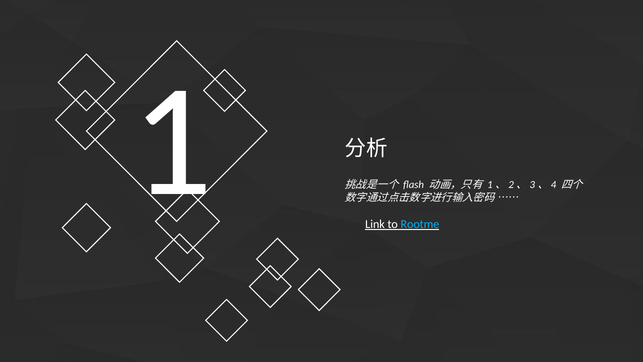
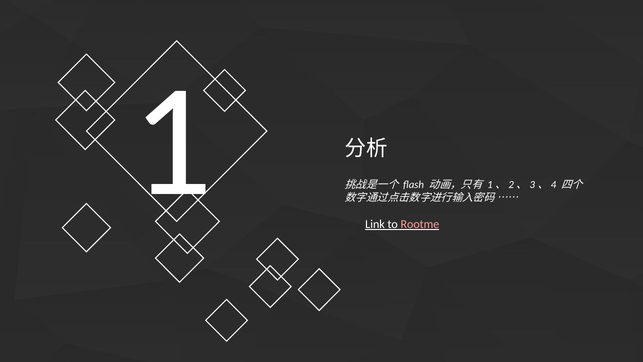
Rootme colour: light blue -> pink
